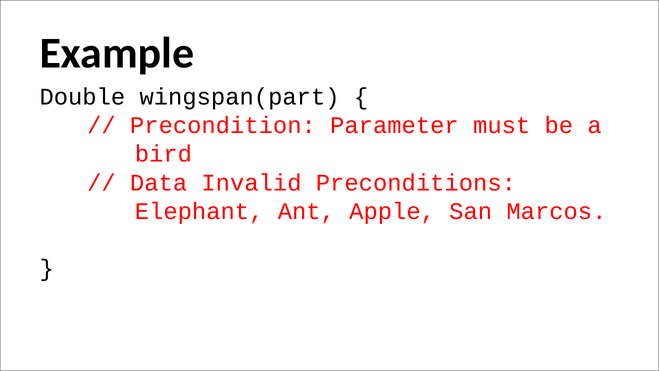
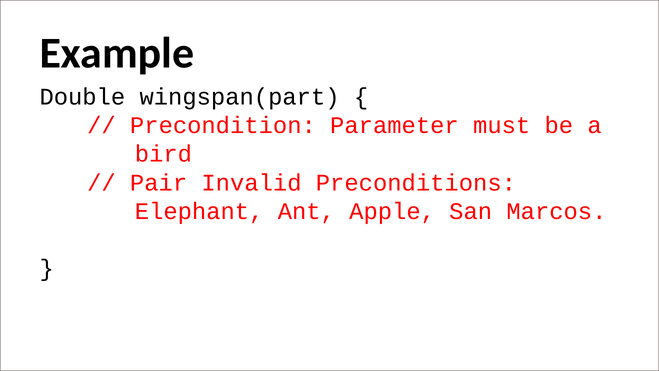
Data: Data -> Pair
